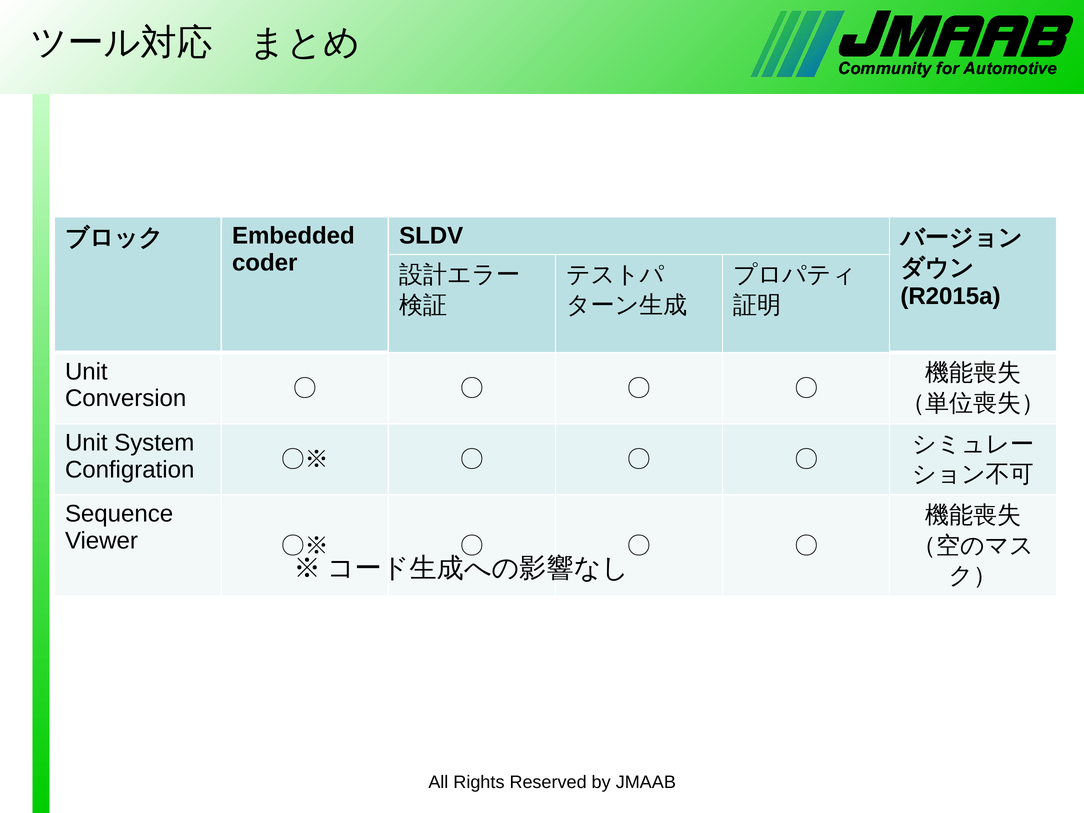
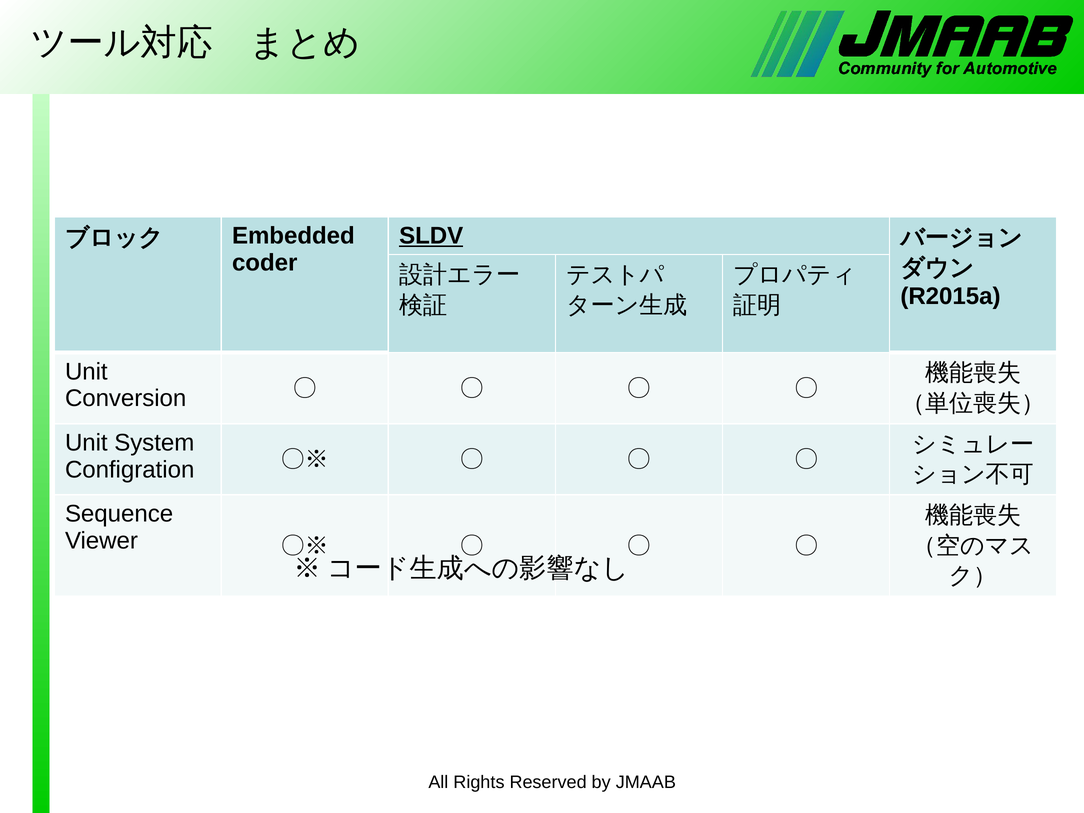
SLDV underline: none -> present
